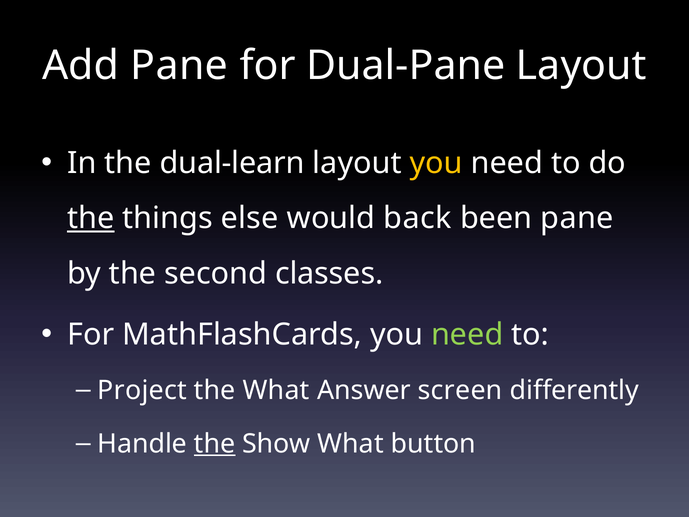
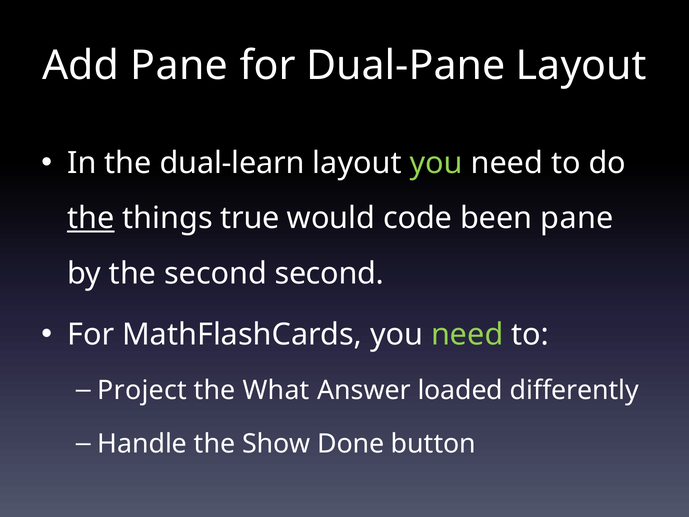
you at (436, 163) colour: yellow -> light green
else: else -> true
back: back -> code
second classes: classes -> second
screen: screen -> loaded
the at (215, 444) underline: present -> none
Show What: What -> Done
